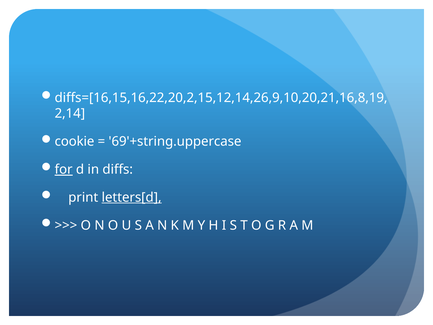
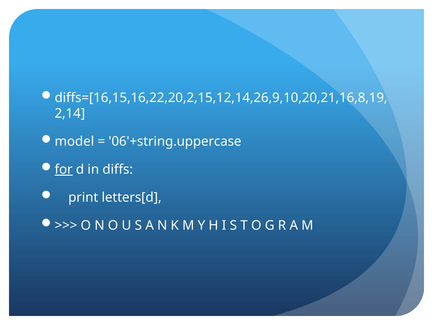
cookie: cookie -> model
69'+string.uppercase: 69'+string.uppercase -> 06'+string.uppercase
letters[d underline: present -> none
